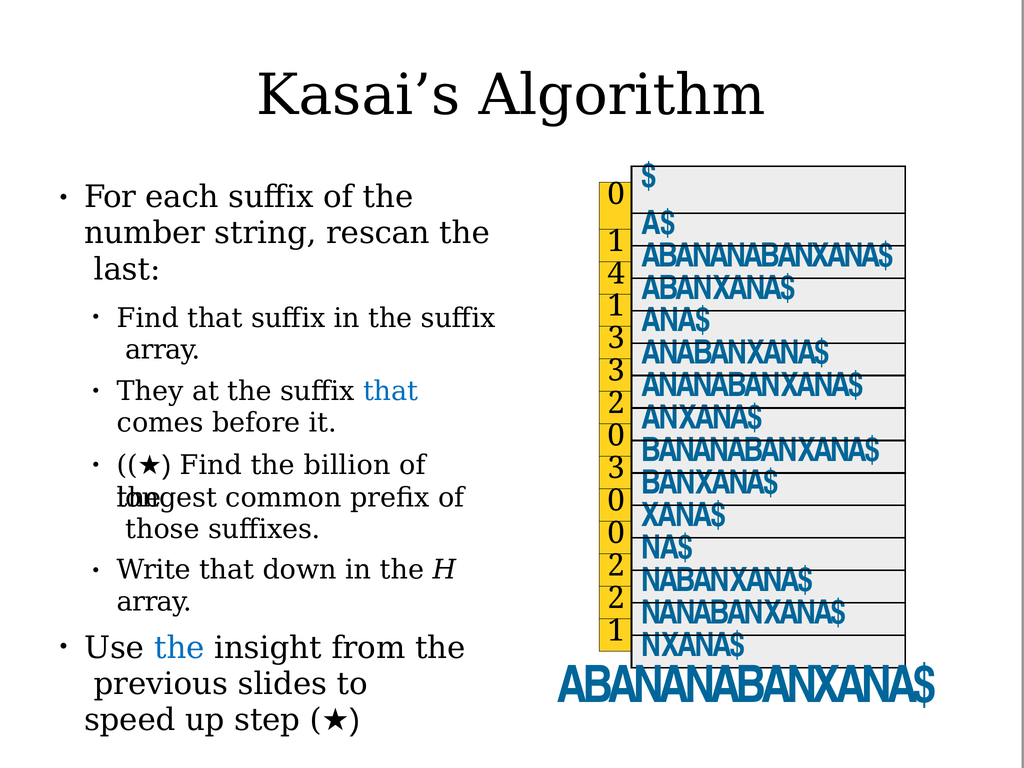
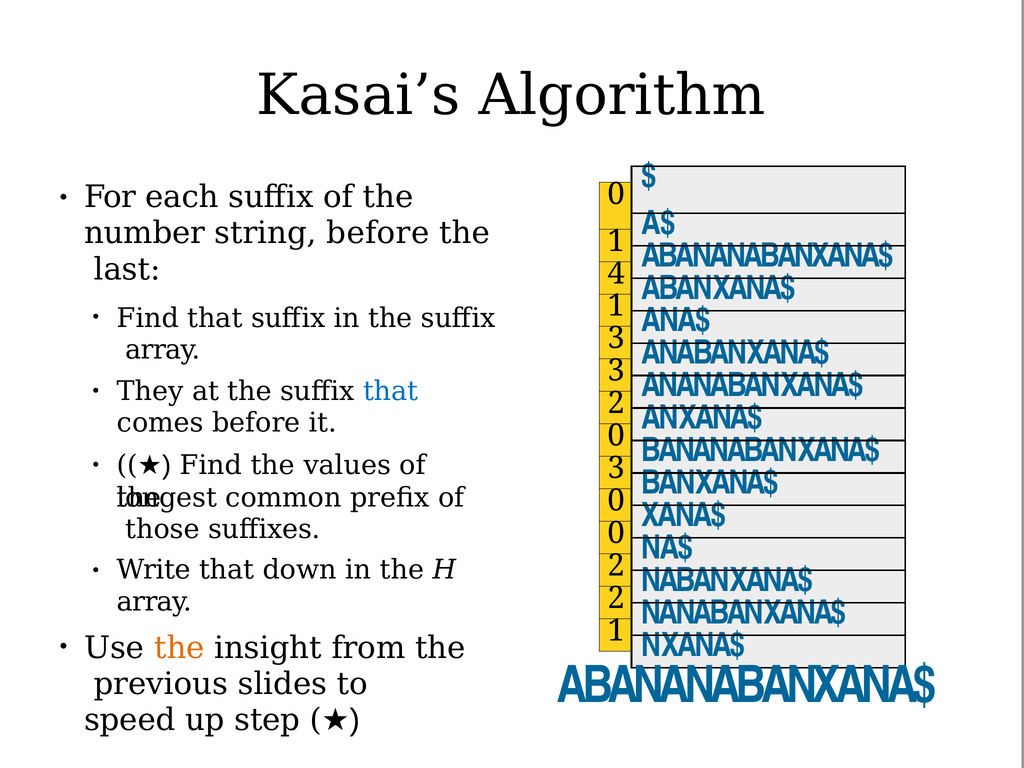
string rescan: rescan -> before
billion: billion -> values
the at (179, 648) colour: blue -> orange
